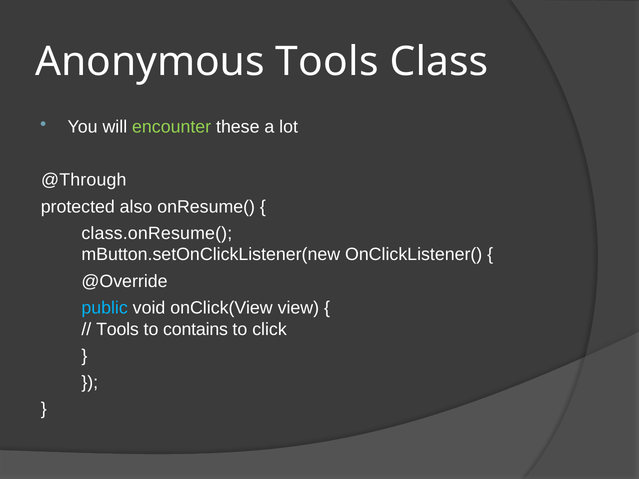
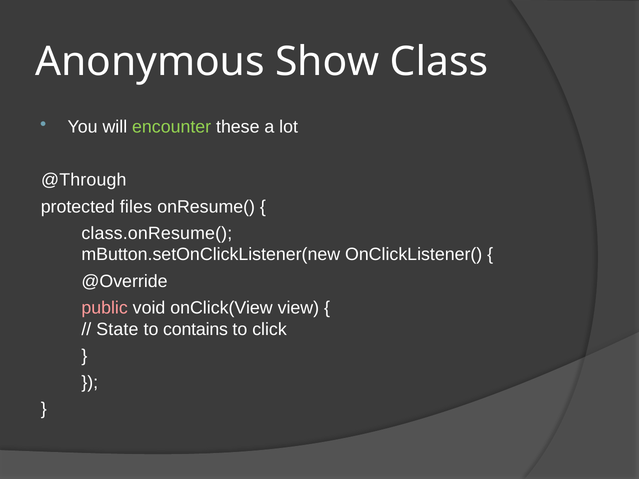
Anonymous Tools: Tools -> Show
also: also -> files
public colour: light blue -> pink
Tools at (118, 329): Tools -> State
